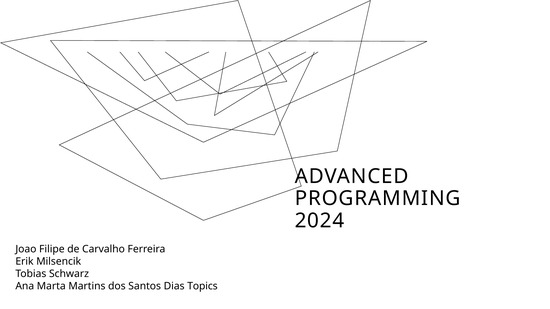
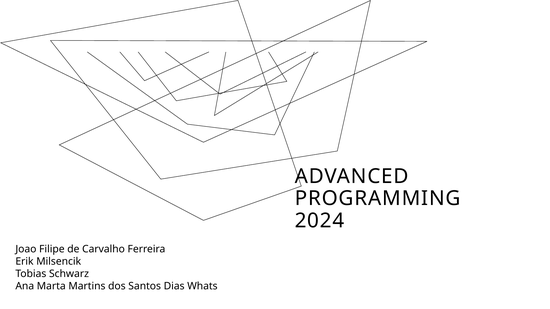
Topics: Topics -> Whats
